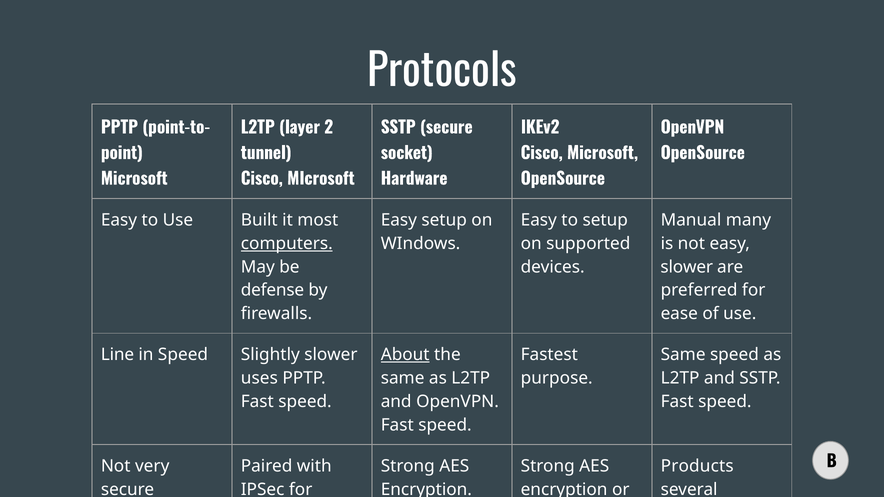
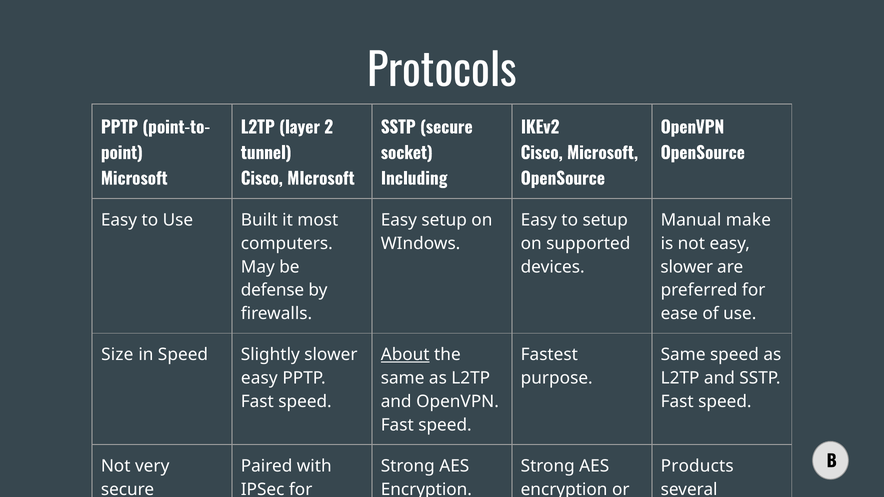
Hardware: Hardware -> Including
many: many -> make
computers underline: present -> none
Line: Line -> Size
uses at (259, 378): uses -> easy
